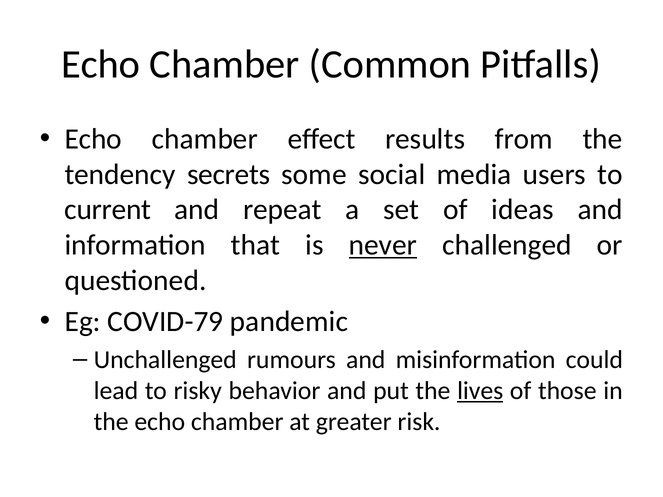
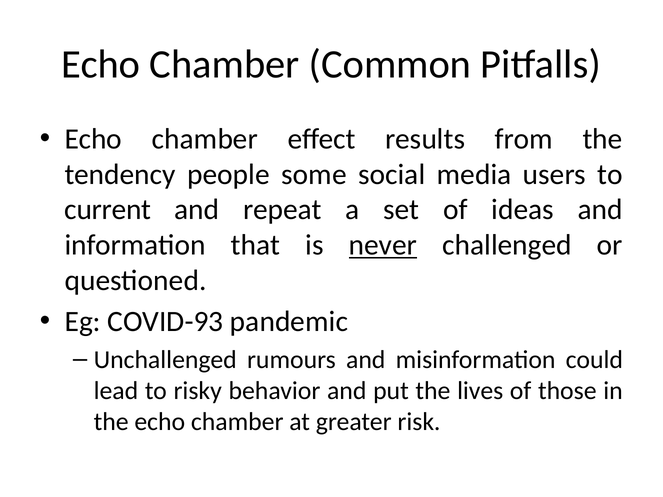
secrets: secrets -> people
COVID-79: COVID-79 -> COVID-93
lives underline: present -> none
